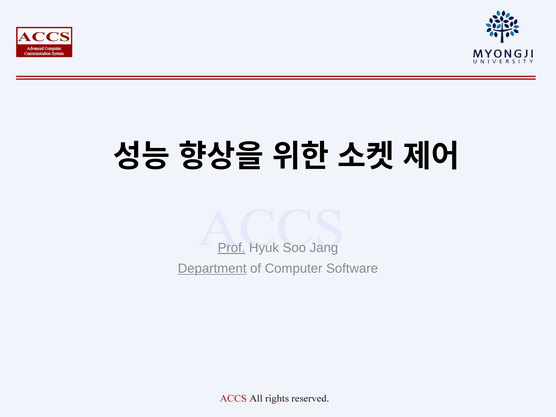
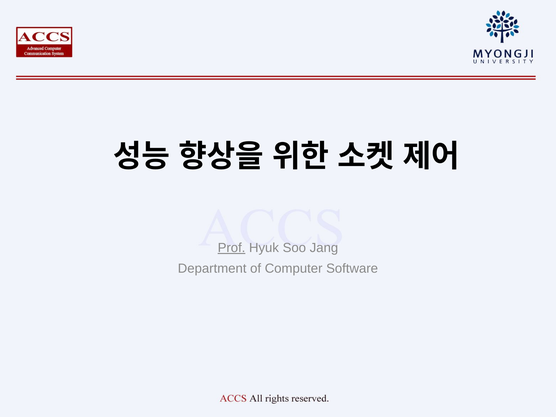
Department underline: present -> none
